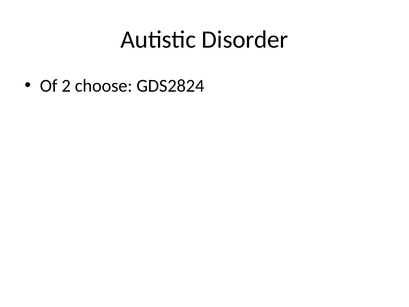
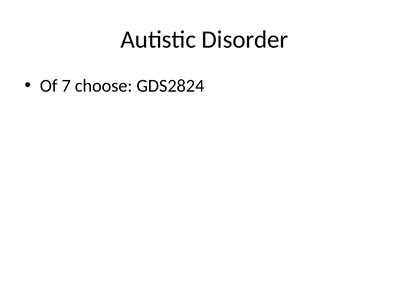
2: 2 -> 7
